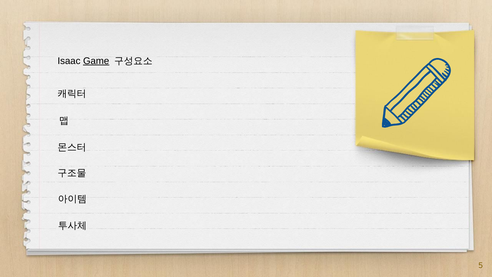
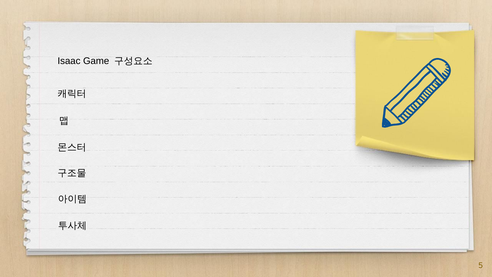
Game underline: present -> none
